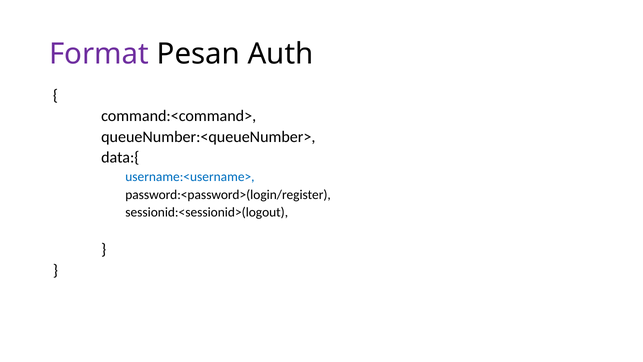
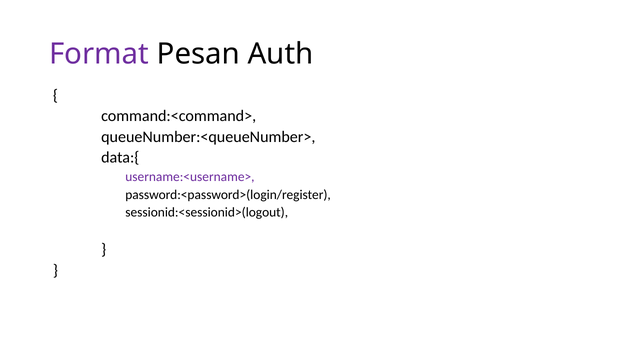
username:<username> colour: blue -> purple
